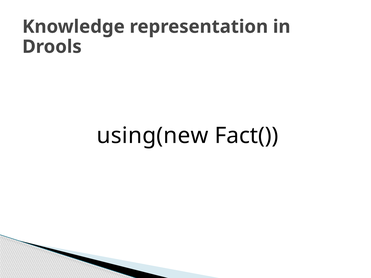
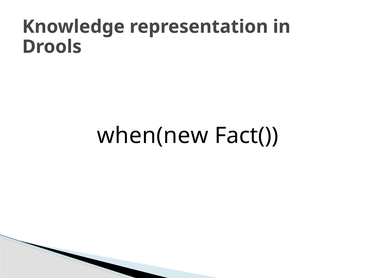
using(new: using(new -> when(new
